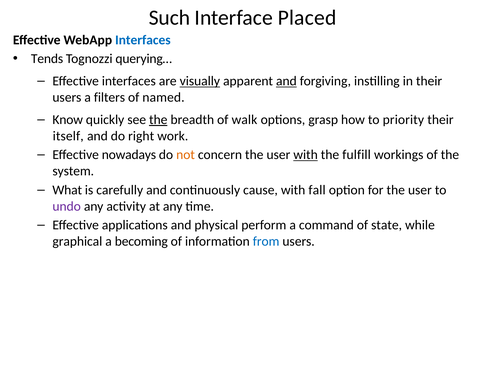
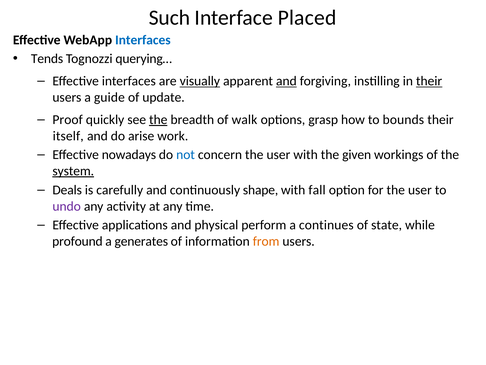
their at (429, 81) underline: none -> present
filters: filters -> guide
named: named -> update
Know: Know -> Proof
priority: priority -> bounds
right: right -> arise
not colour: orange -> blue
with at (306, 155) underline: present -> none
fulfill: fulfill -> given
system underline: none -> present
What: What -> Deals
cause: cause -> shape
command: command -> continues
graphical: graphical -> profound
becoming: becoming -> generates
from colour: blue -> orange
